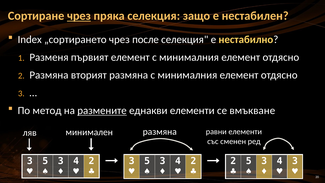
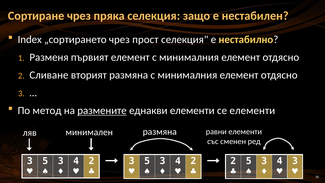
чрез at (79, 16) underline: present -> none
после: после -> прост
Размяна at (49, 75): Размяна -> Сливане
се вмъкване: вмъкване -> елементи
